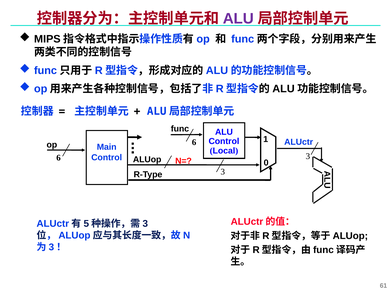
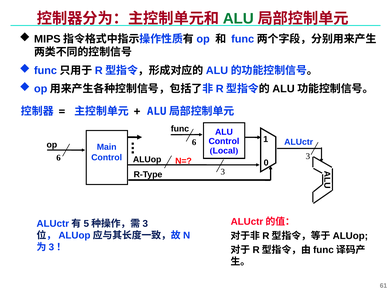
ALU at (238, 19) colour: purple -> green
